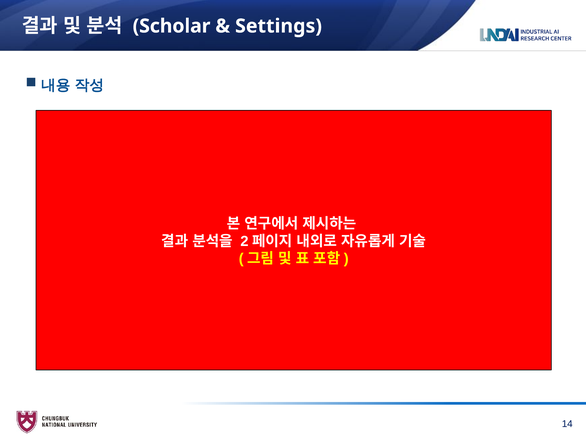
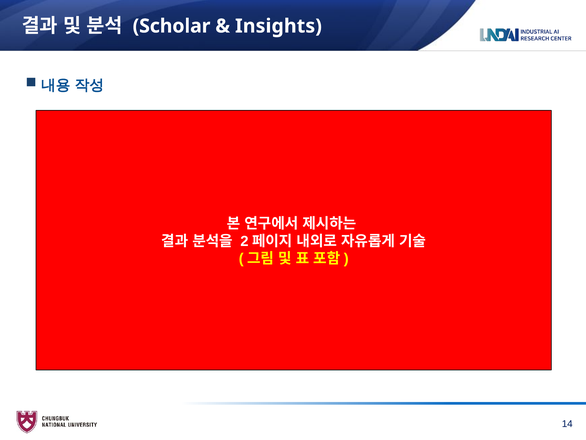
Settings: Settings -> Insights
